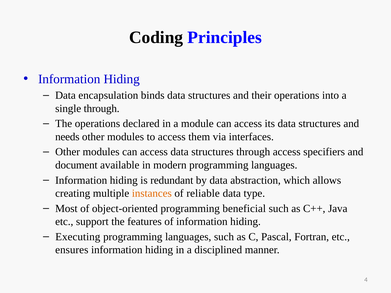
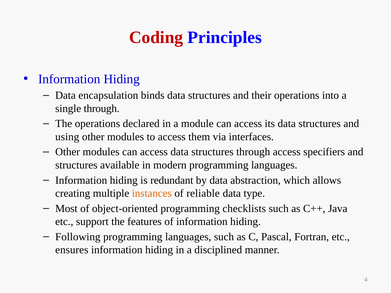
Coding colour: black -> red
needs: needs -> using
document at (76, 165): document -> structures
beneficial: beneficial -> checklists
Executing: Executing -> Following
